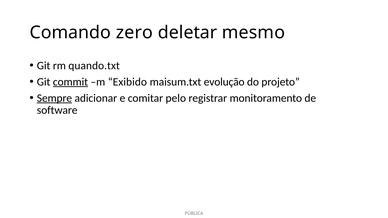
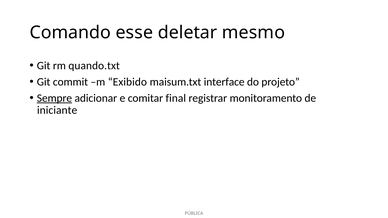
zero: zero -> esse
commit underline: present -> none
evolução: evolução -> interface
pelo: pelo -> final
software: software -> iniciante
